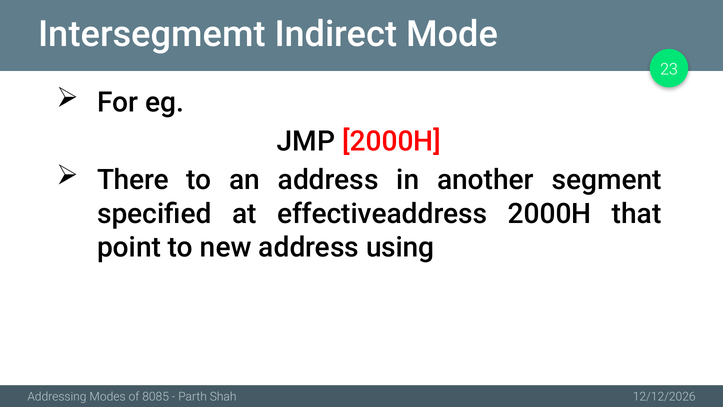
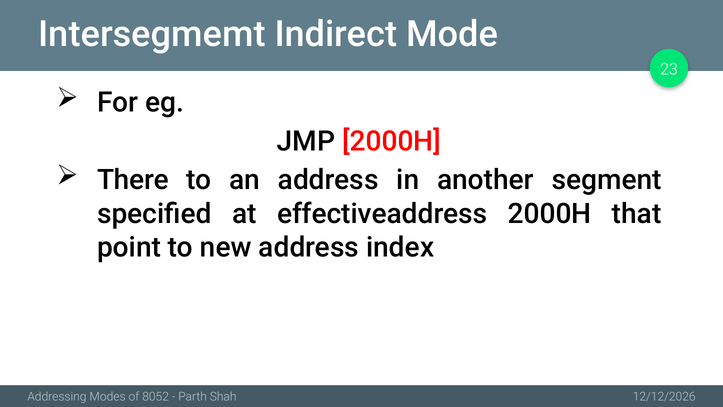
using: using -> index
8085: 8085 -> 8052
